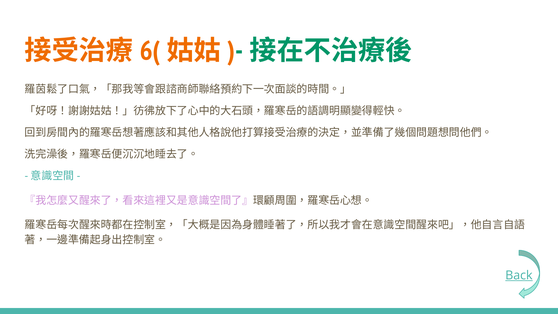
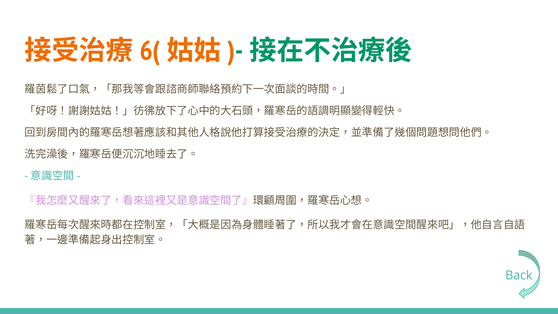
Back underline: present -> none
